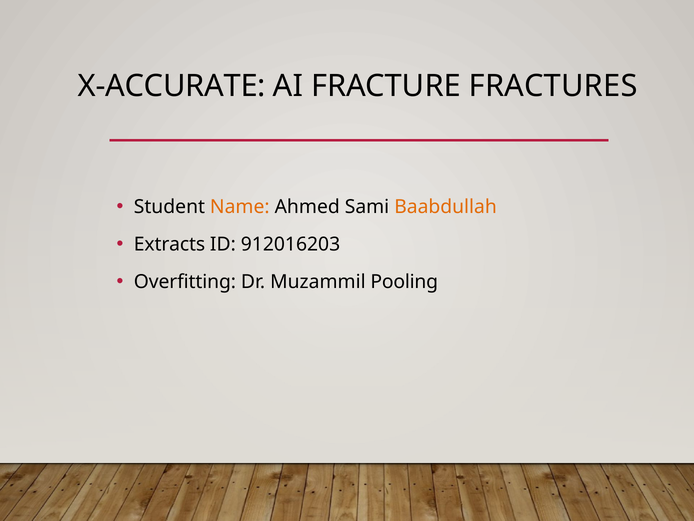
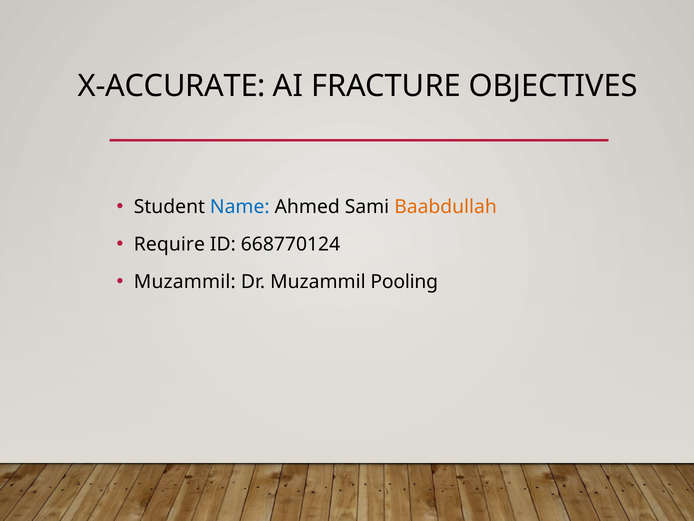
FRACTURES: FRACTURES -> OBJECTIVES
Name colour: orange -> blue
Extracts: Extracts -> Require
912016203: 912016203 -> 668770124
Overfitting at (185, 282): Overfitting -> Muzammil
